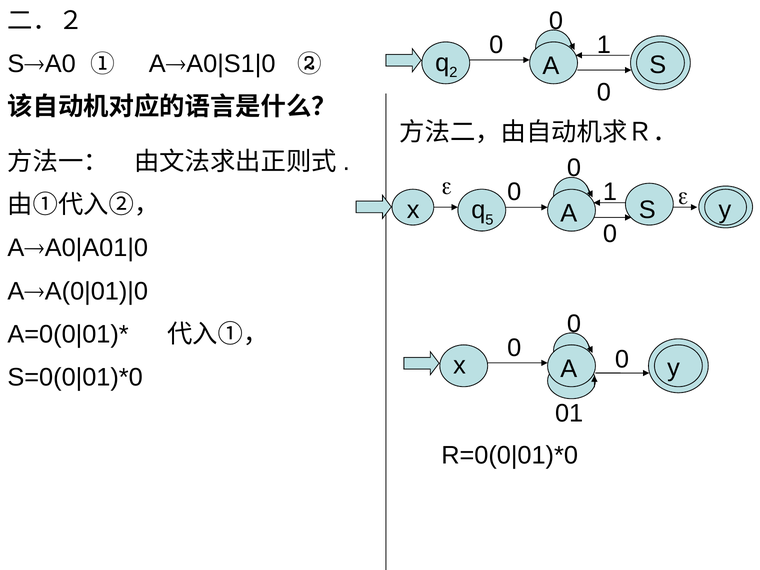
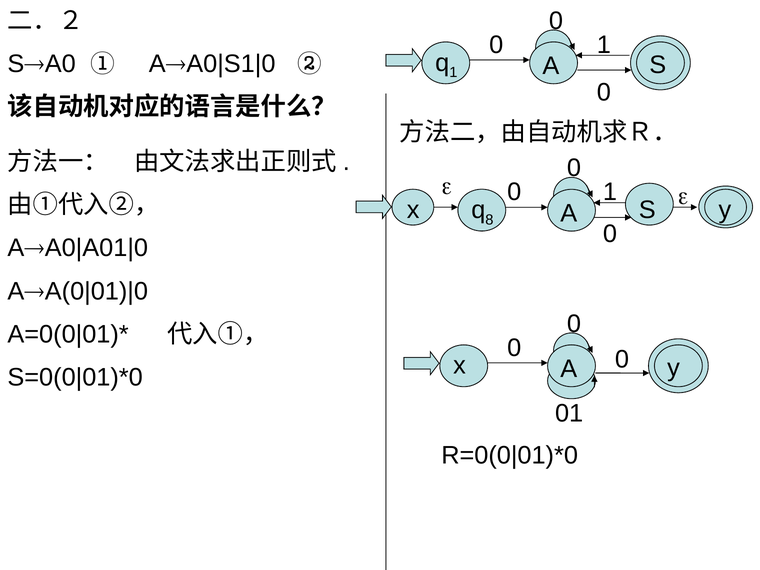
2 at (453, 72): 2 -> 1
5: 5 -> 8
